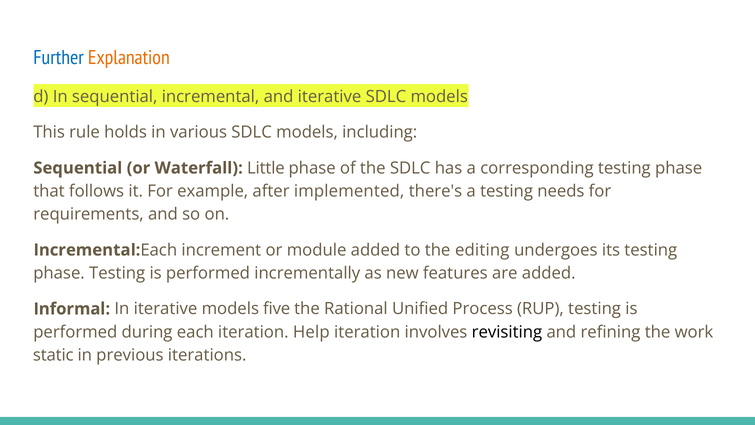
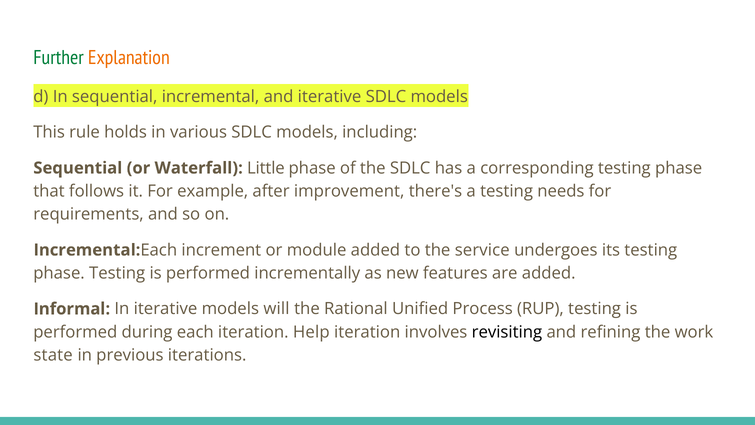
Further colour: blue -> green
implemented: implemented -> improvement
editing: editing -> service
five: five -> will
static: static -> state
